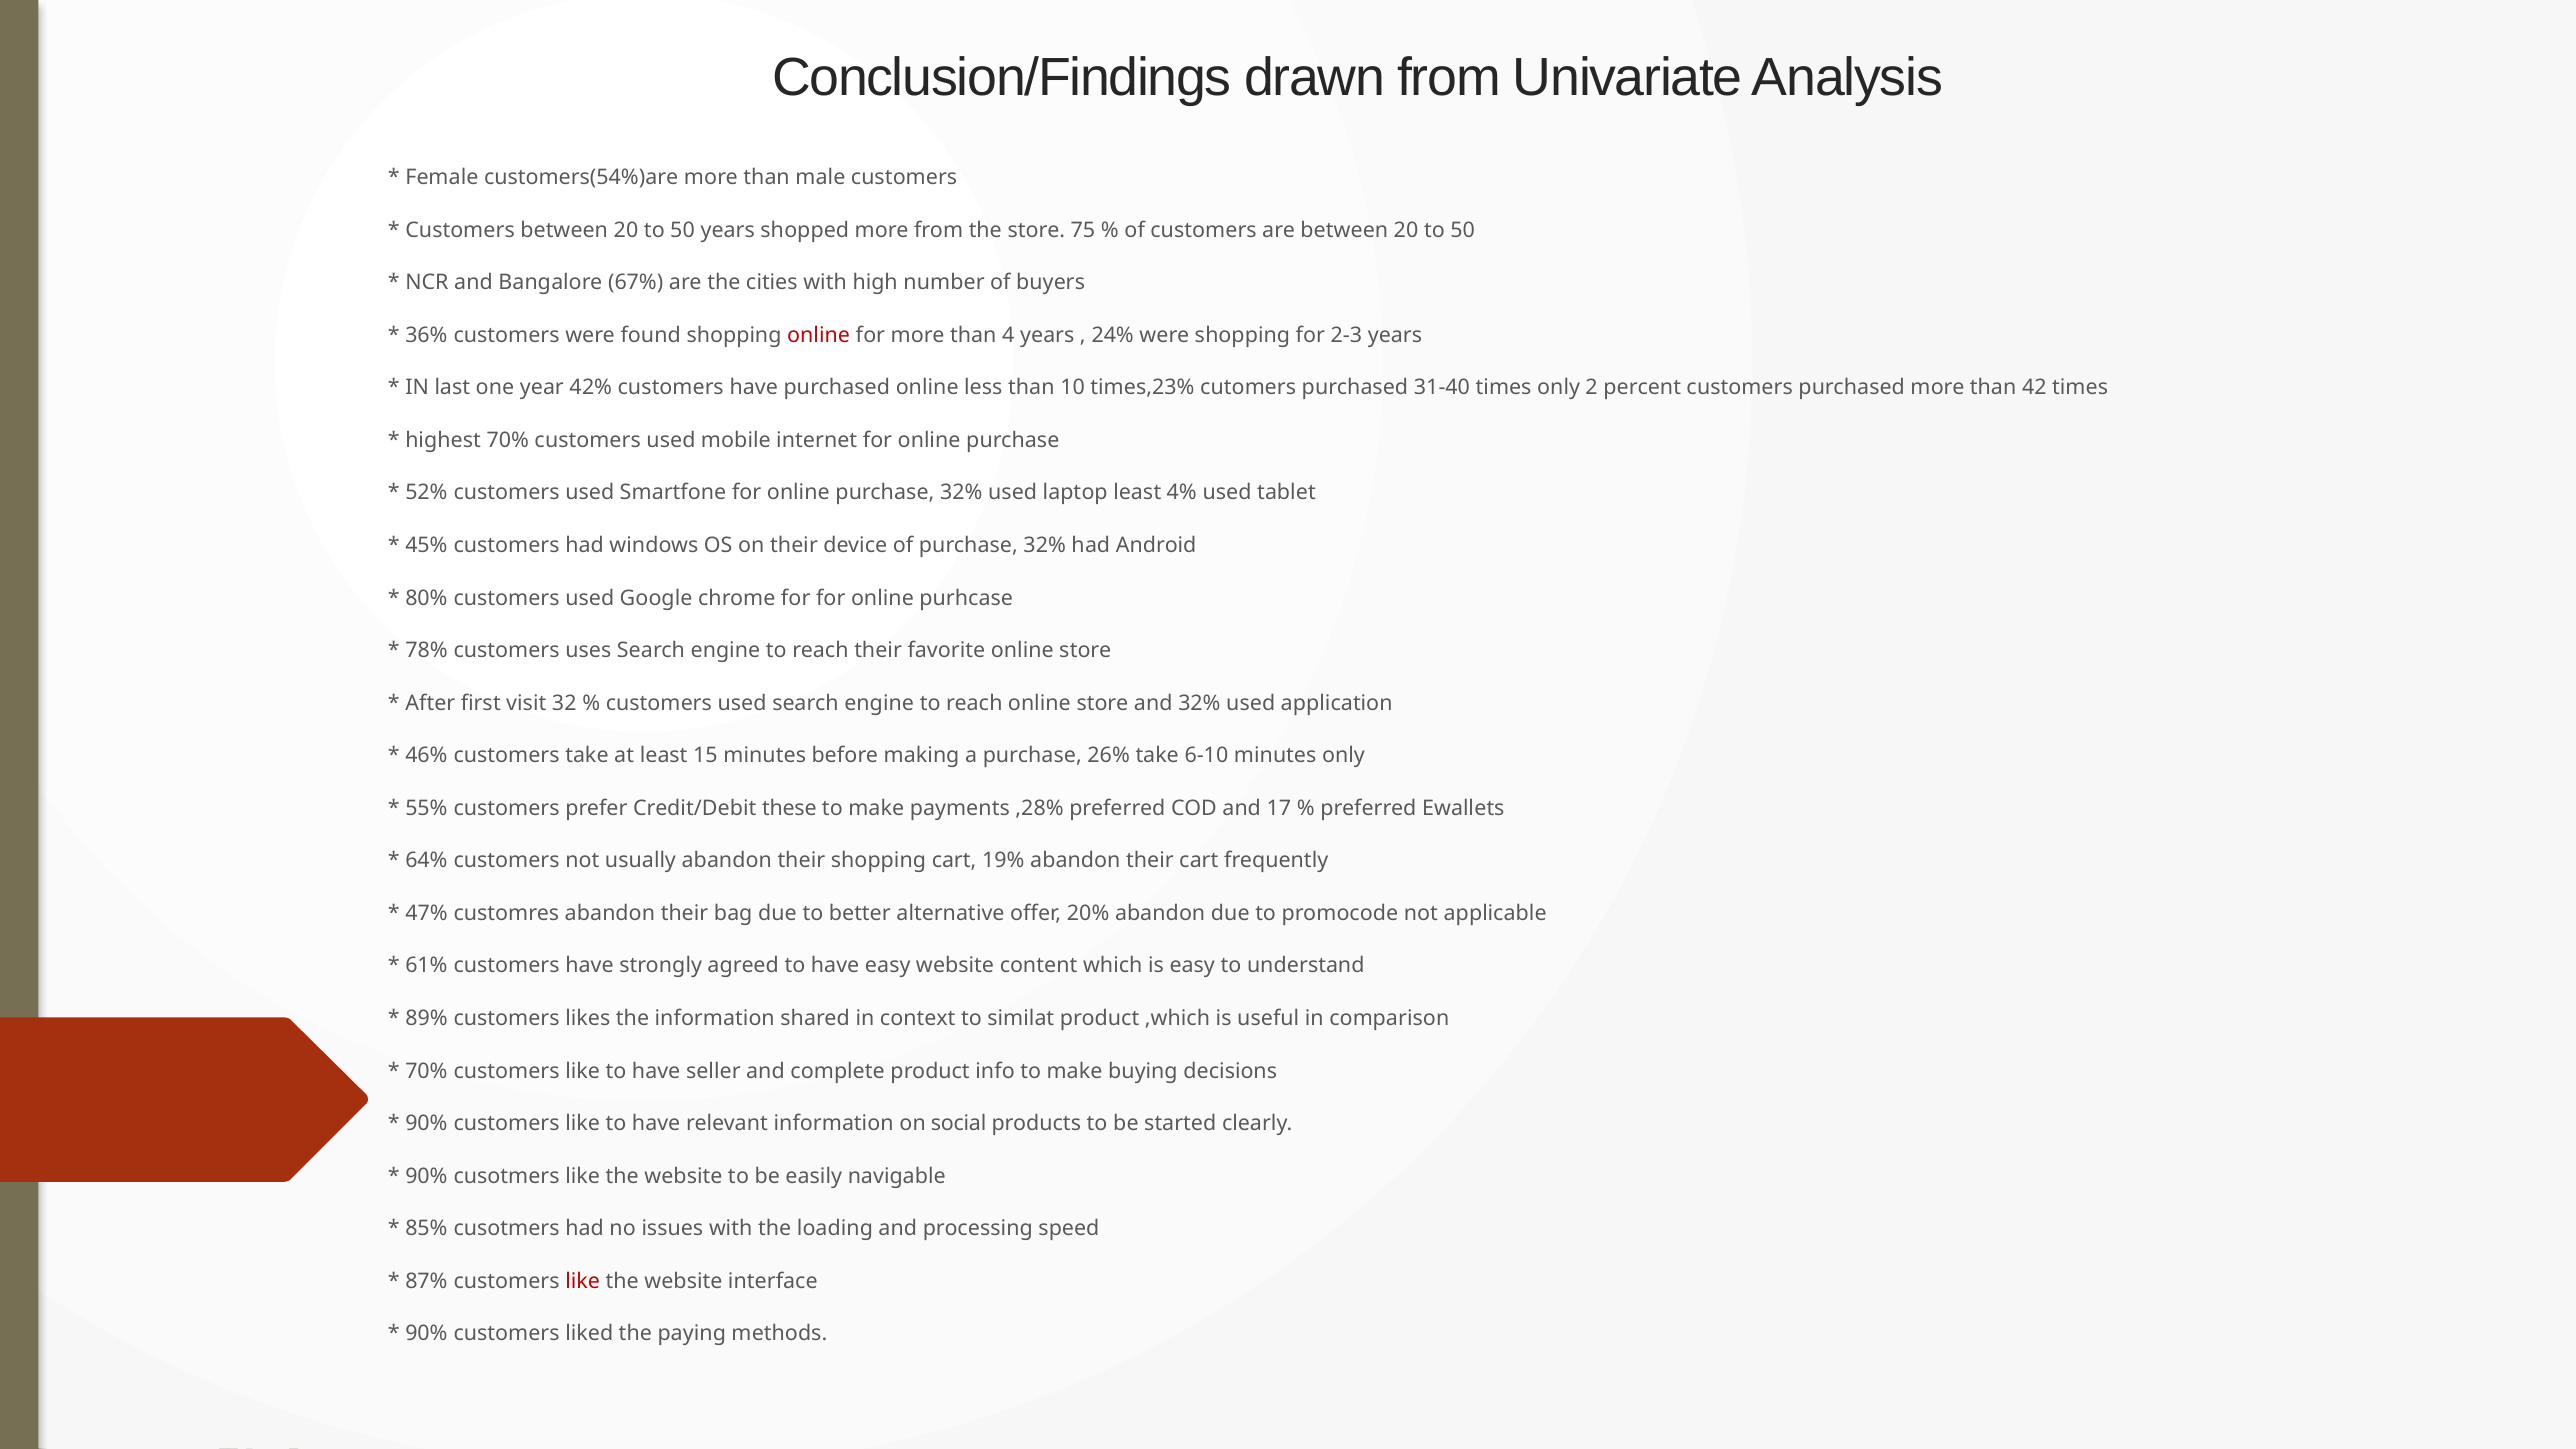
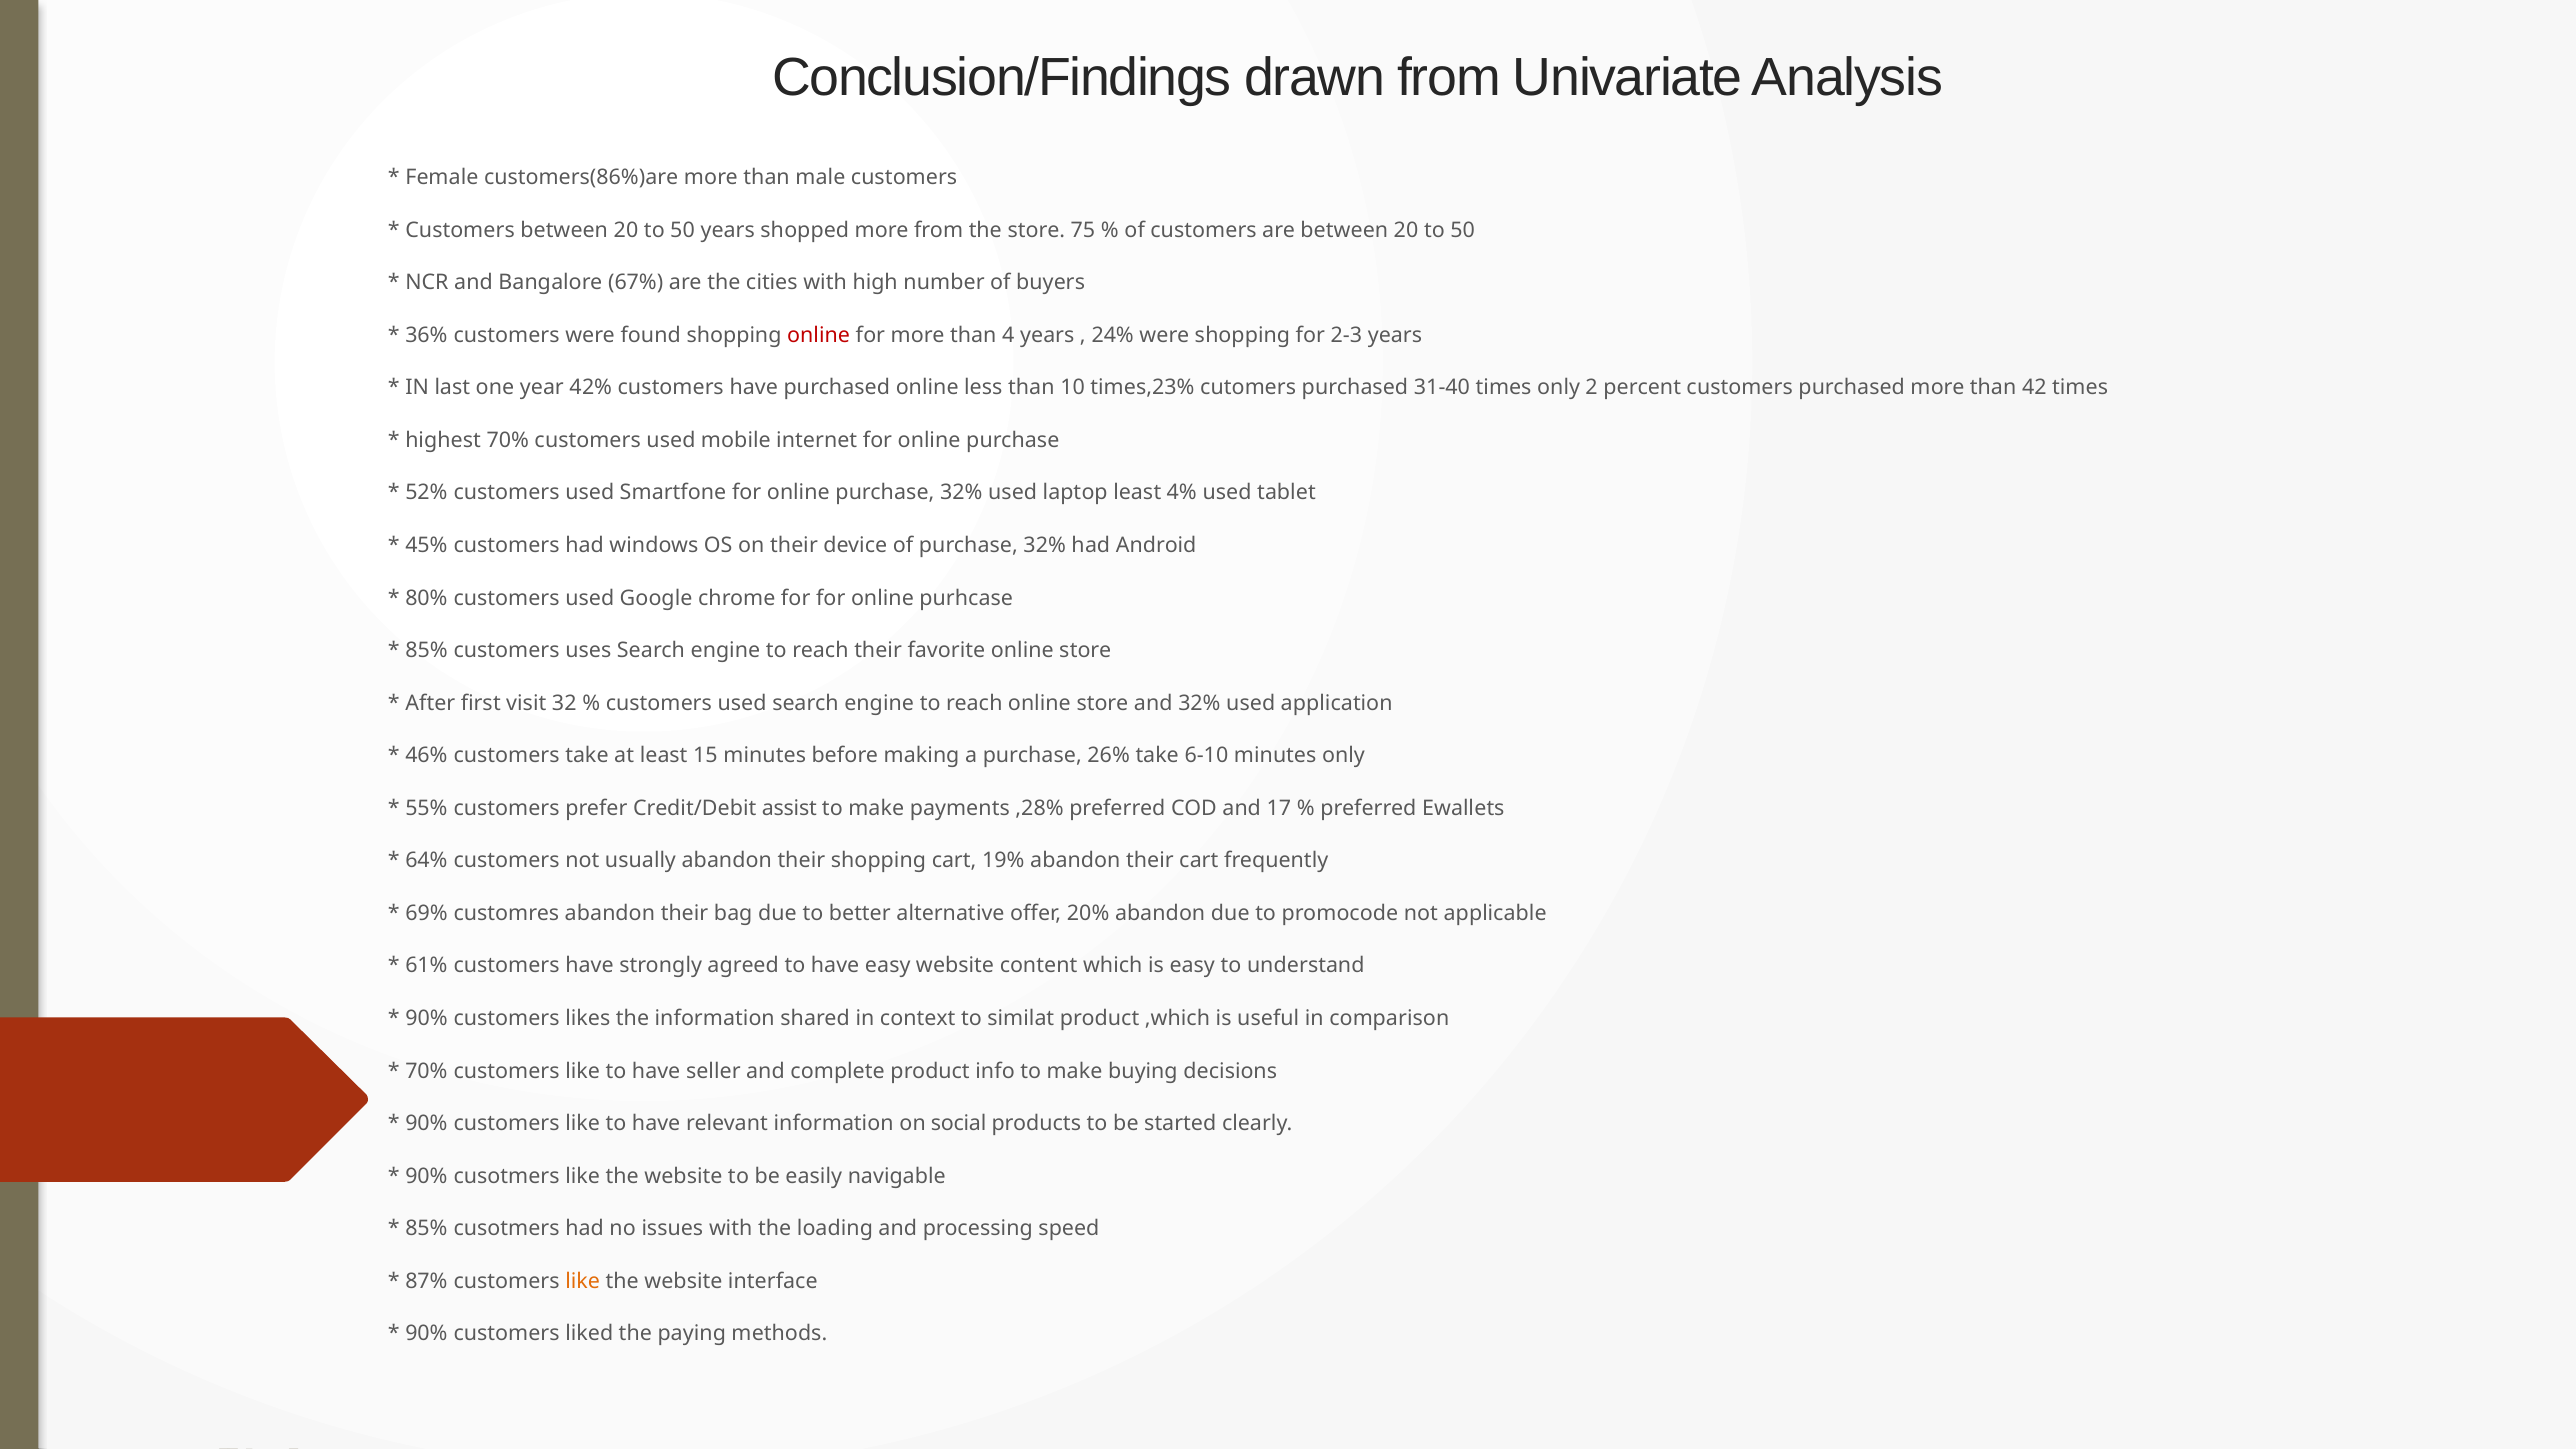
customers(54%)are: customers(54%)are -> customers(86%)are
78% at (426, 651): 78% -> 85%
these: these -> assist
47%: 47% -> 69%
89% at (426, 1018): 89% -> 90%
like at (583, 1281) colour: red -> orange
